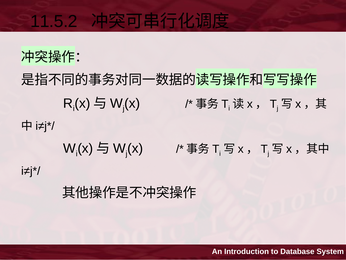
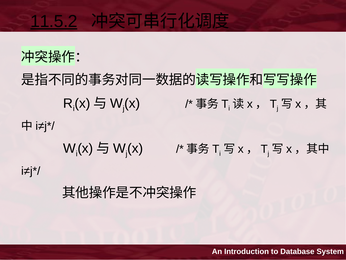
11.5.2 underline: none -> present
